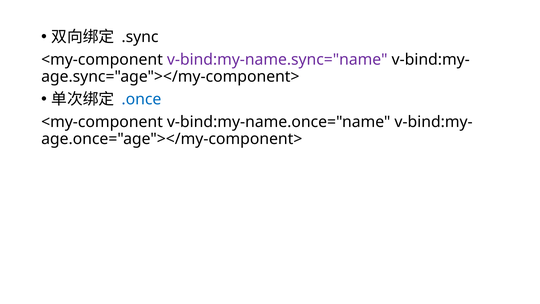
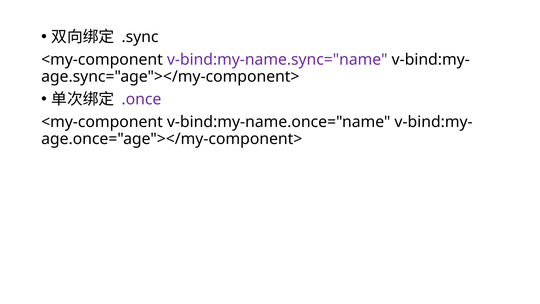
.once colour: blue -> purple
